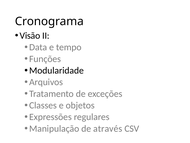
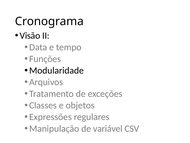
através: através -> variável
